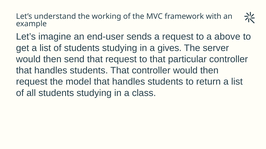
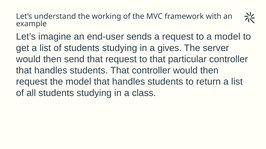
a above: above -> model
